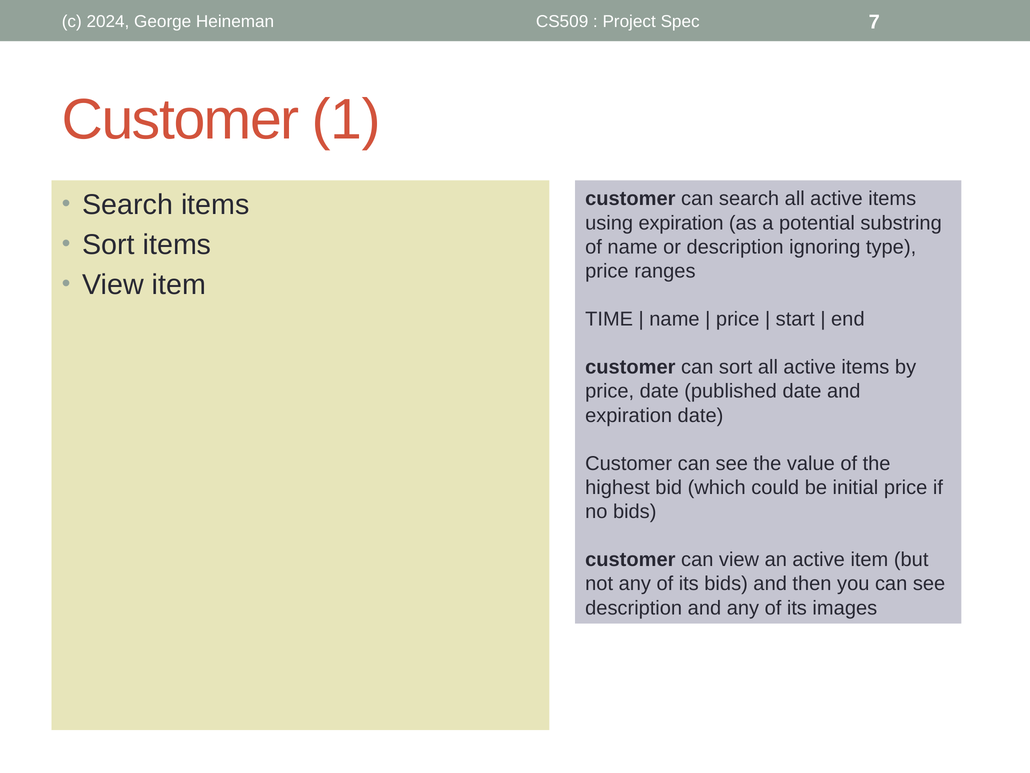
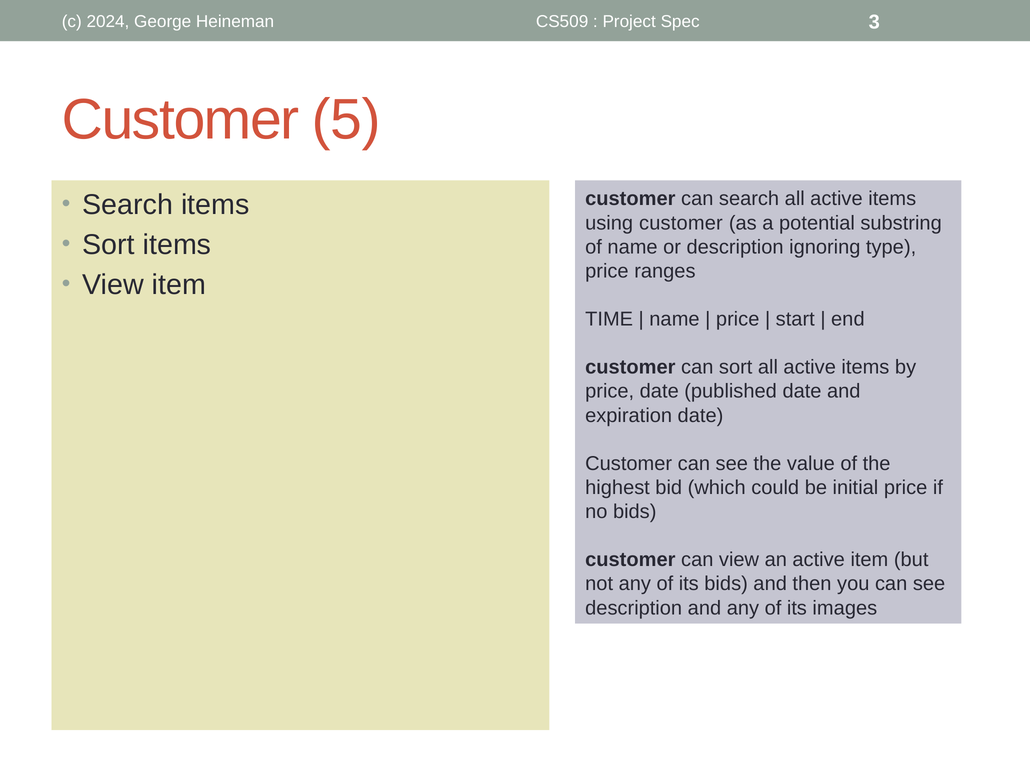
7: 7 -> 3
1: 1 -> 5
using expiration: expiration -> customer
